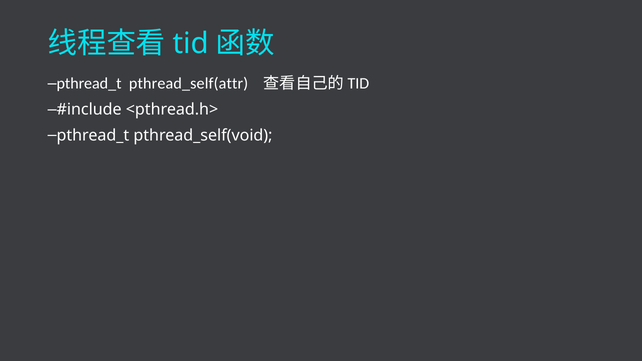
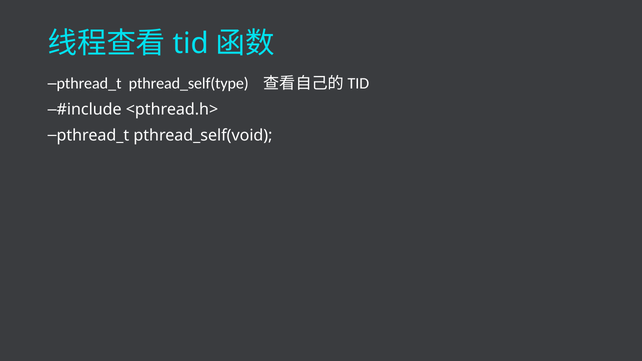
pthread_self(attr: pthread_self(attr -> pthread_self(type
